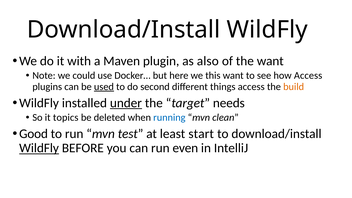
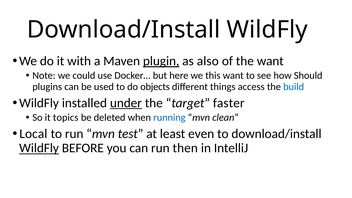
plugin underline: none -> present
how Access: Access -> Should
used underline: present -> none
second: second -> objects
build colour: orange -> blue
needs: needs -> faster
Good: Good -> Local
start: start -> even
even: even -> then
